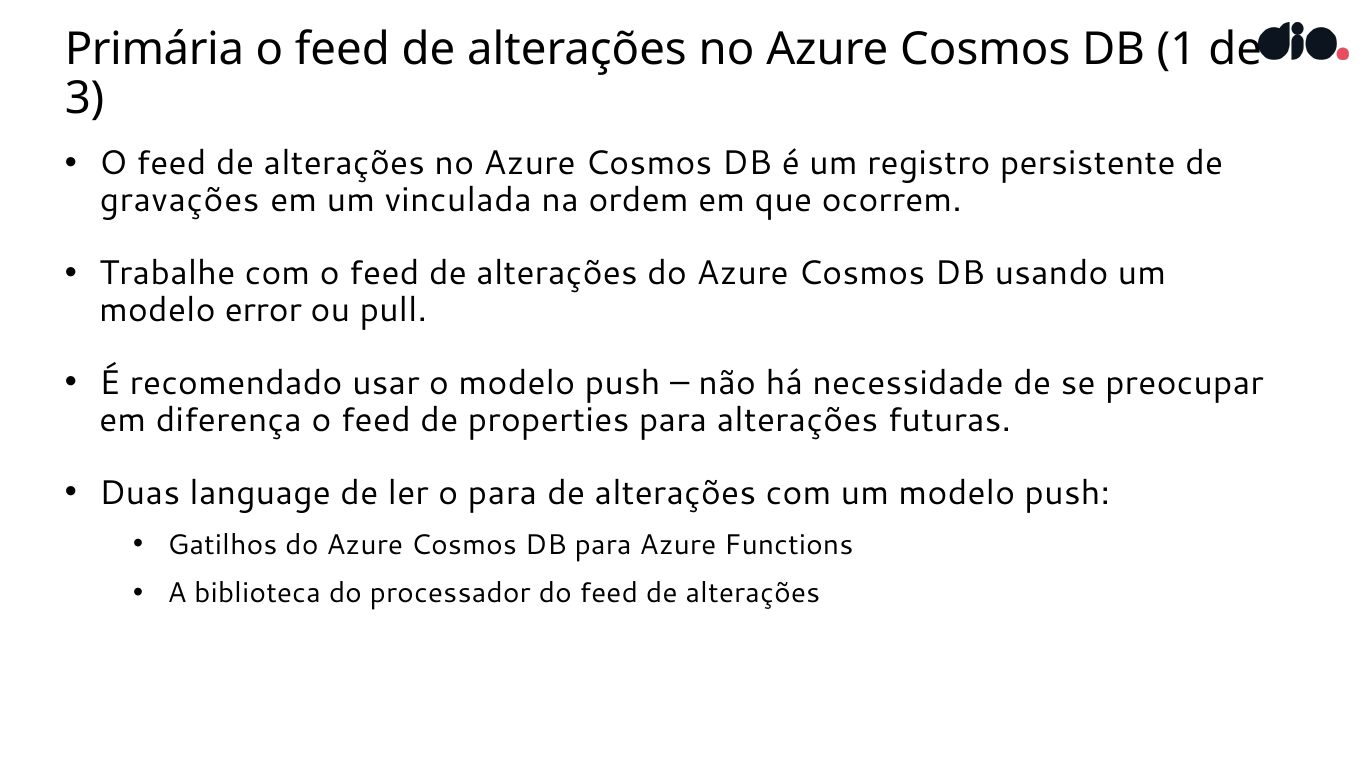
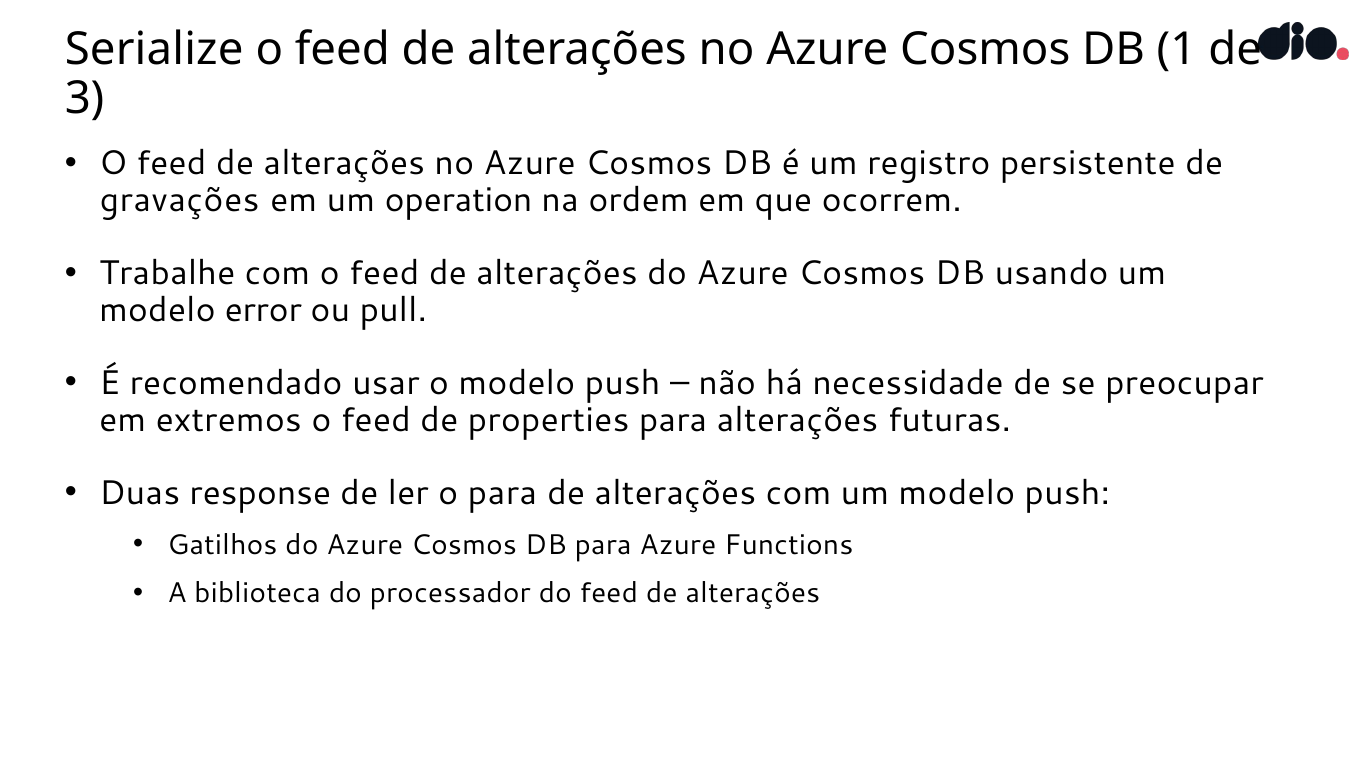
Primária: Primária -> Serialize
vinculada: vinculada -> operation
diferença: diferença -> extremos
language: language -> response
